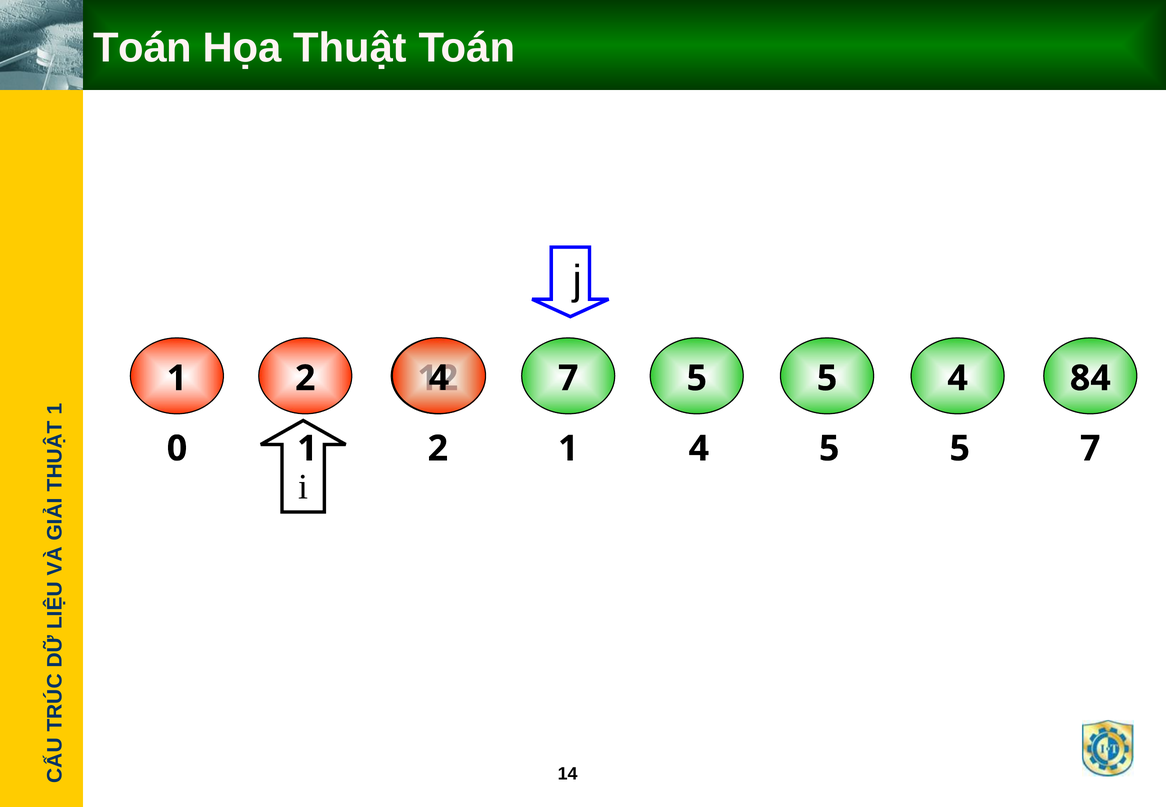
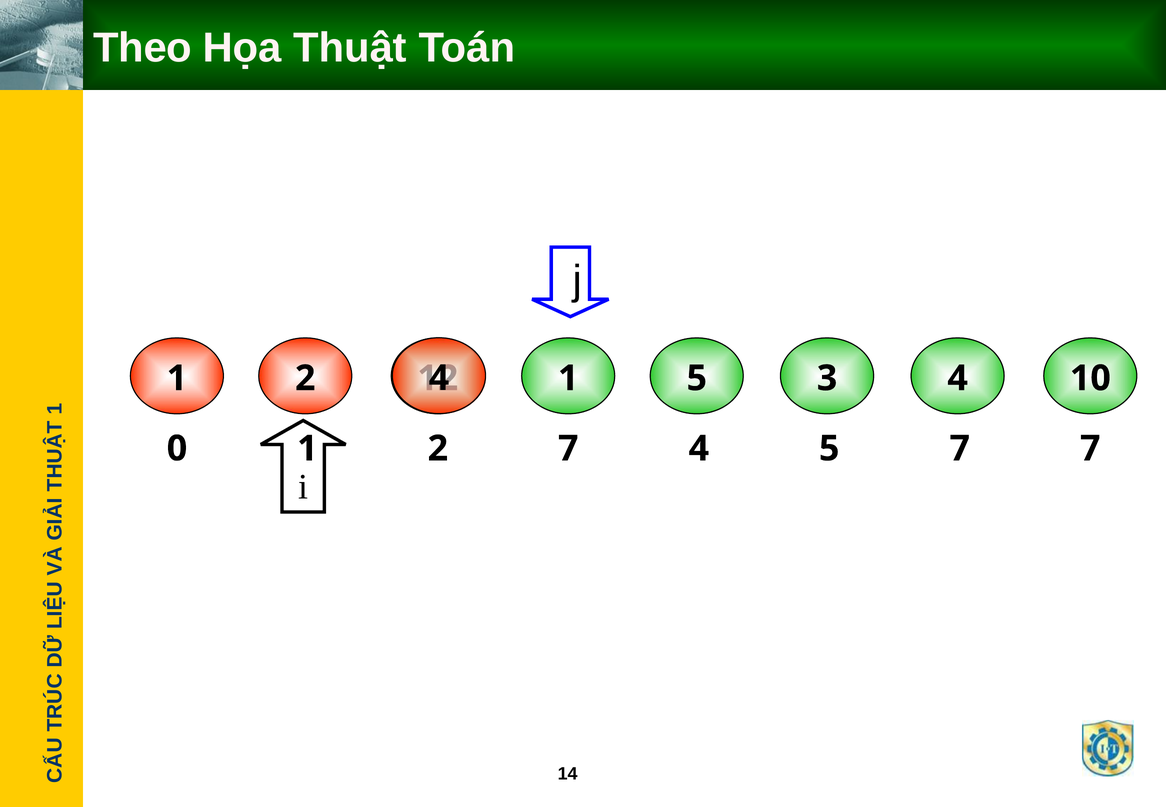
Toán at (143, 48): Toán -> Theo
7 at (568, 378): 7 -> 1
5 at (827, 378): 5 -> 3
84: 84 -> 10
2 1: 1 -> 7
4 5 5: 5 -> 7
